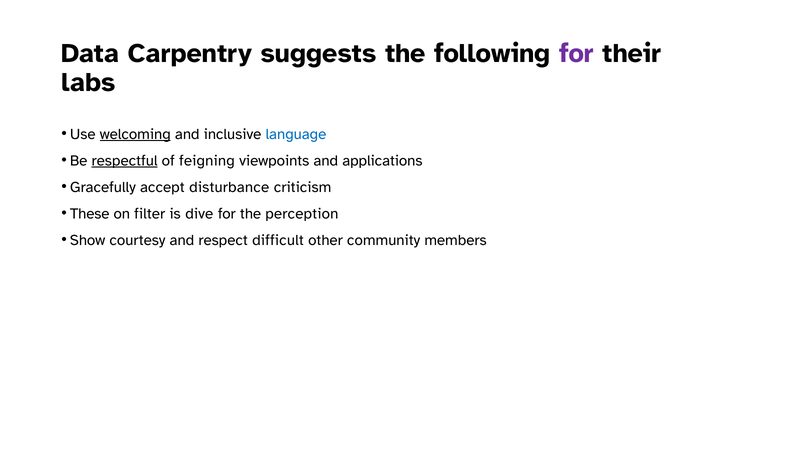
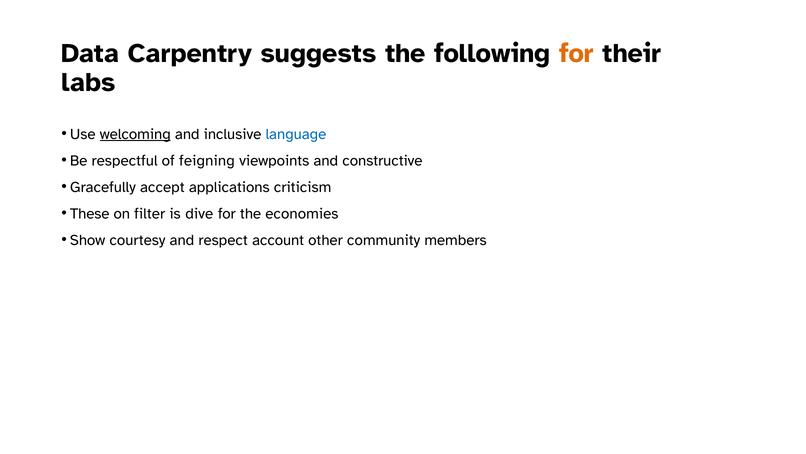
for at (577, 53) colour: purple -> orange
respectful underline: present -> none
applications: applications -> constructive
disturbance: disturbance -> applications
perception: perception -> economies
difficult: difficult -> account
